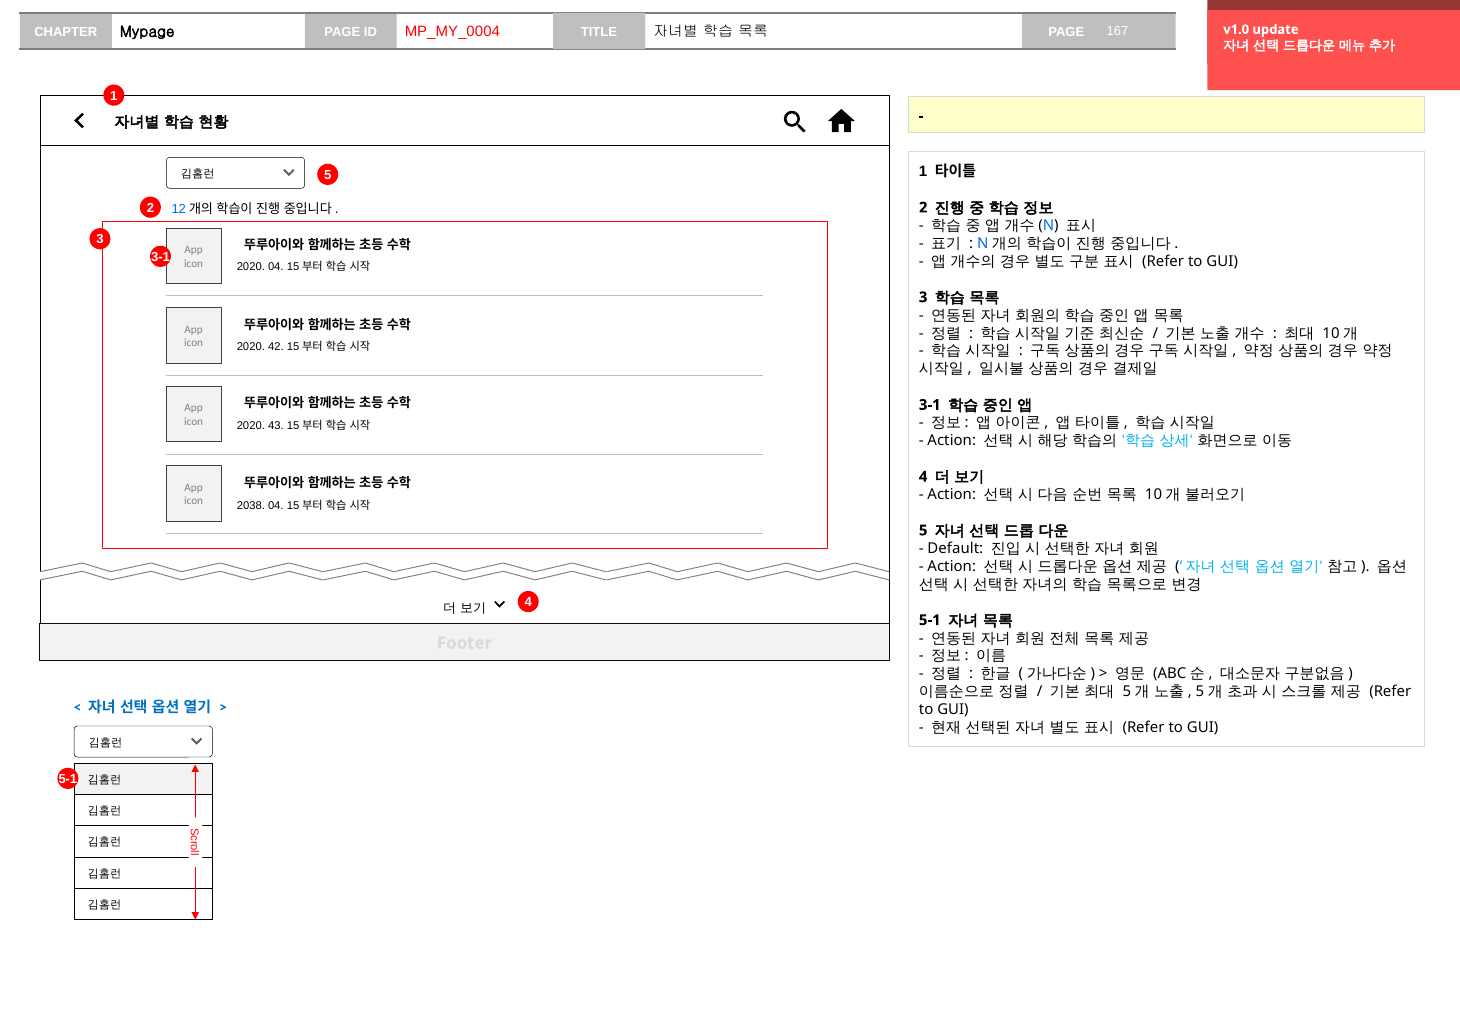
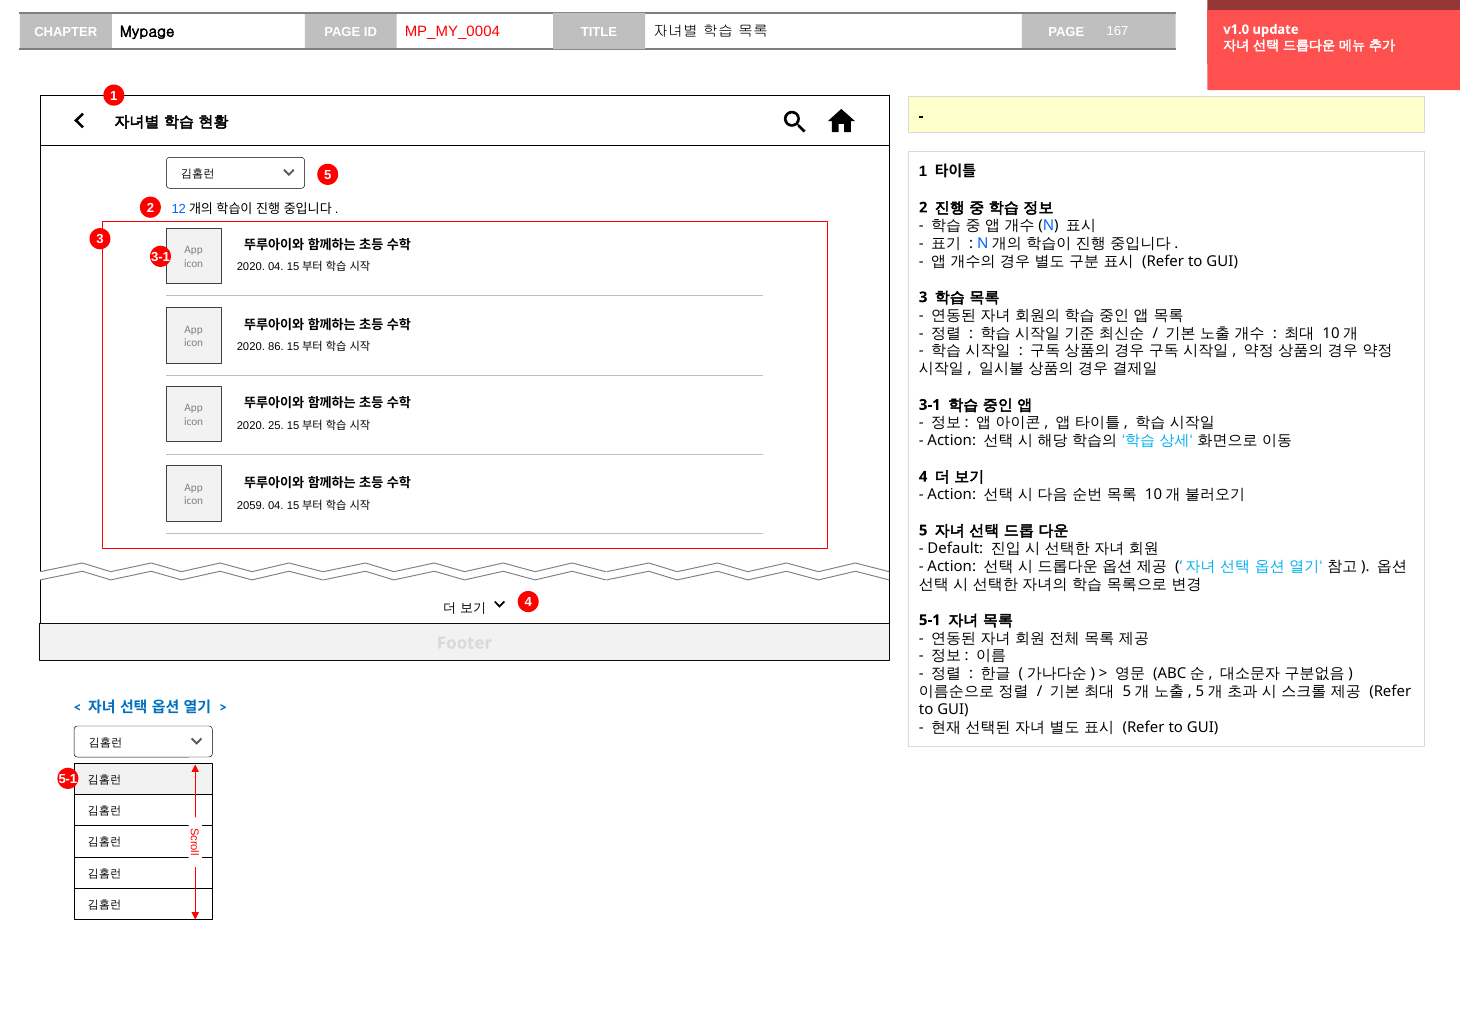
42: 42 -> 86
43: 43 -> 25
2038: 2038 -> 2059
